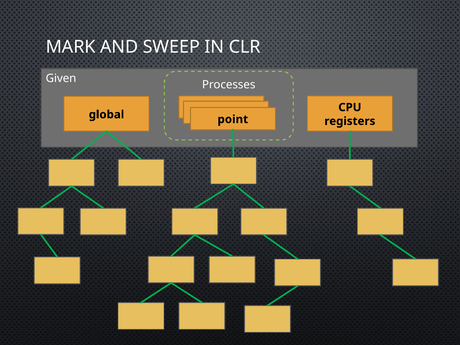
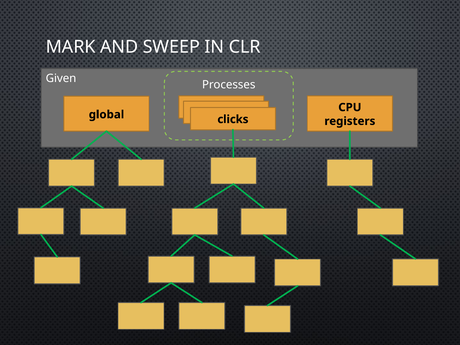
point: point -> clicks
